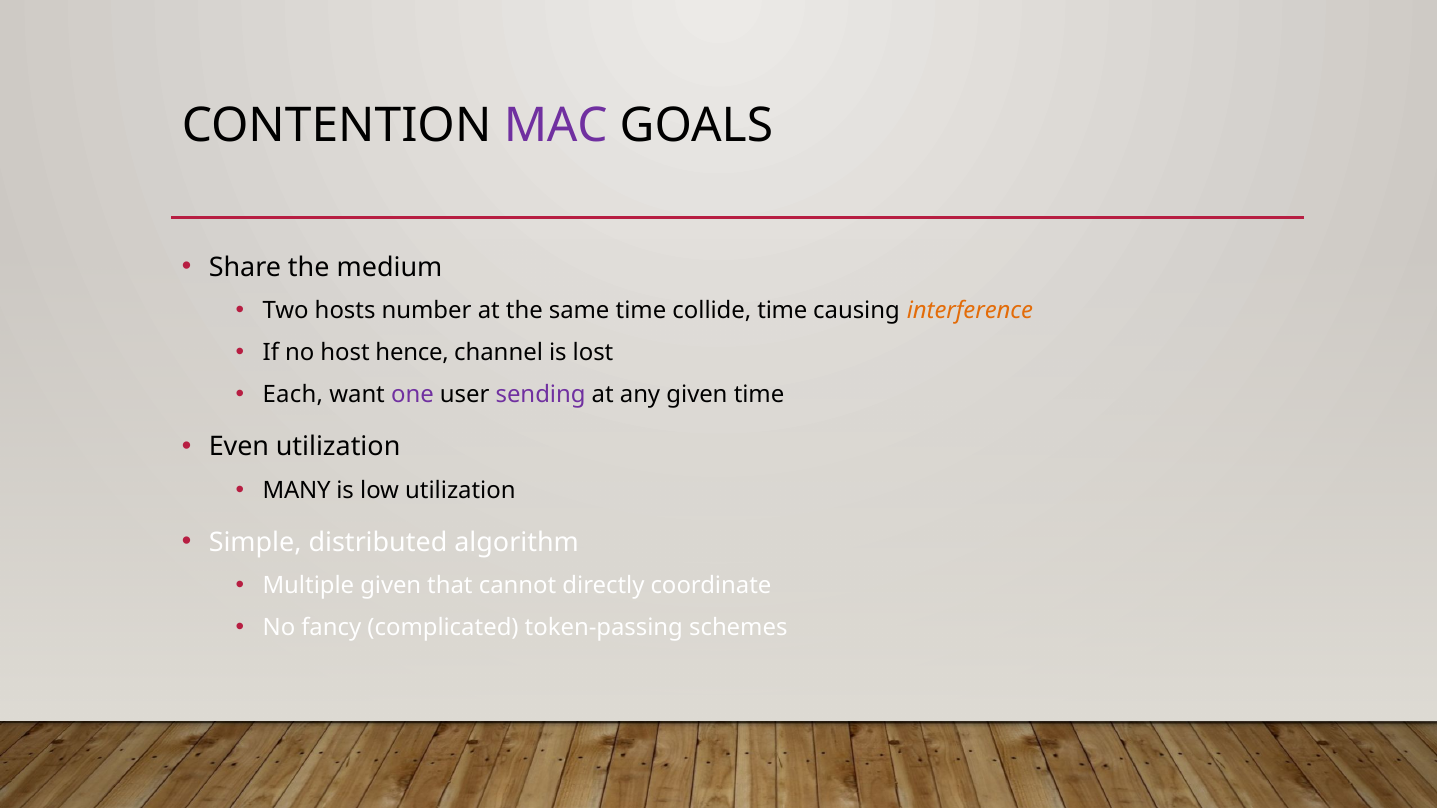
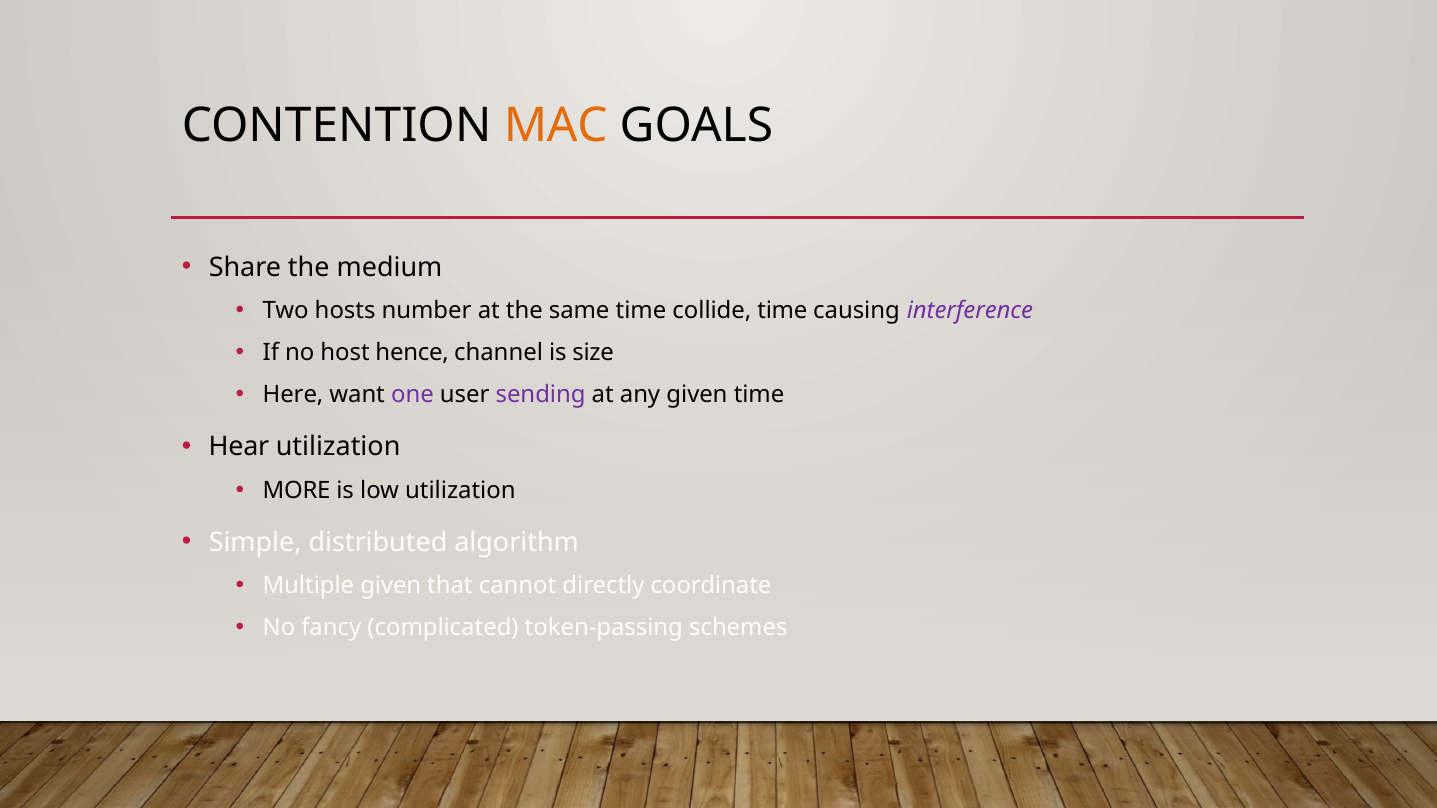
MAC colour: purple -> orange
interference colour: orange -> purple
lost: lost -> size
Each: Each -> Here
Even: Even -> Hear
MANY: MANY -> MORE
